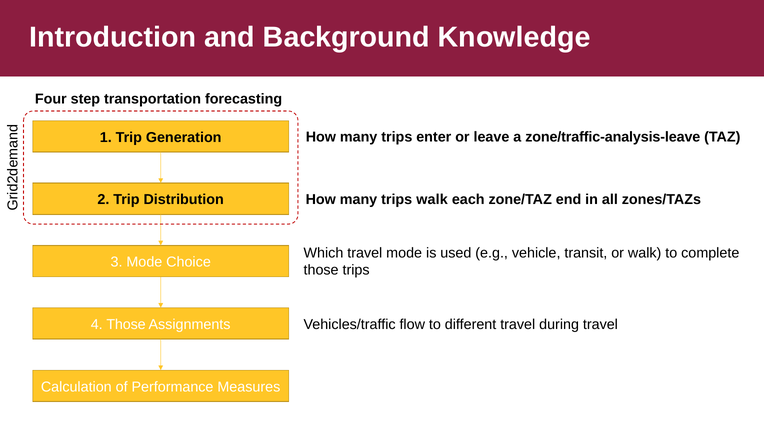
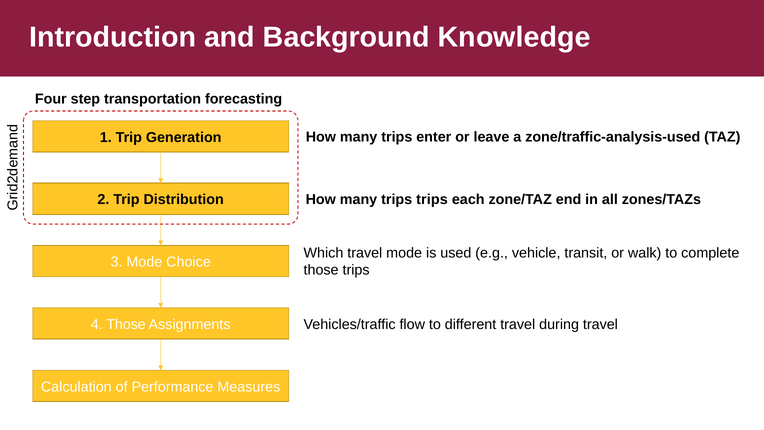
zone/traffic-analysis-leave: zone/traffic-analysis-leave -> zone/traffic-analysis-used
trips walk: walk -> trips
